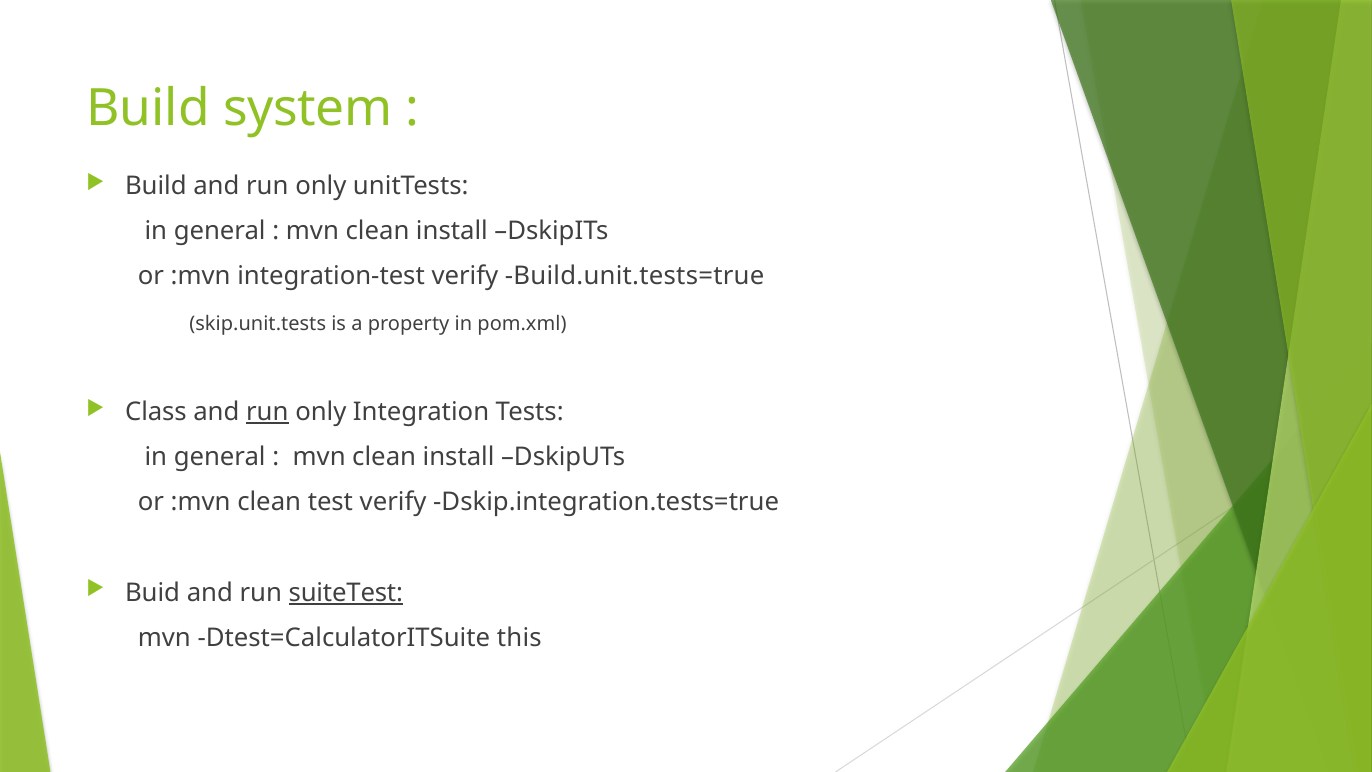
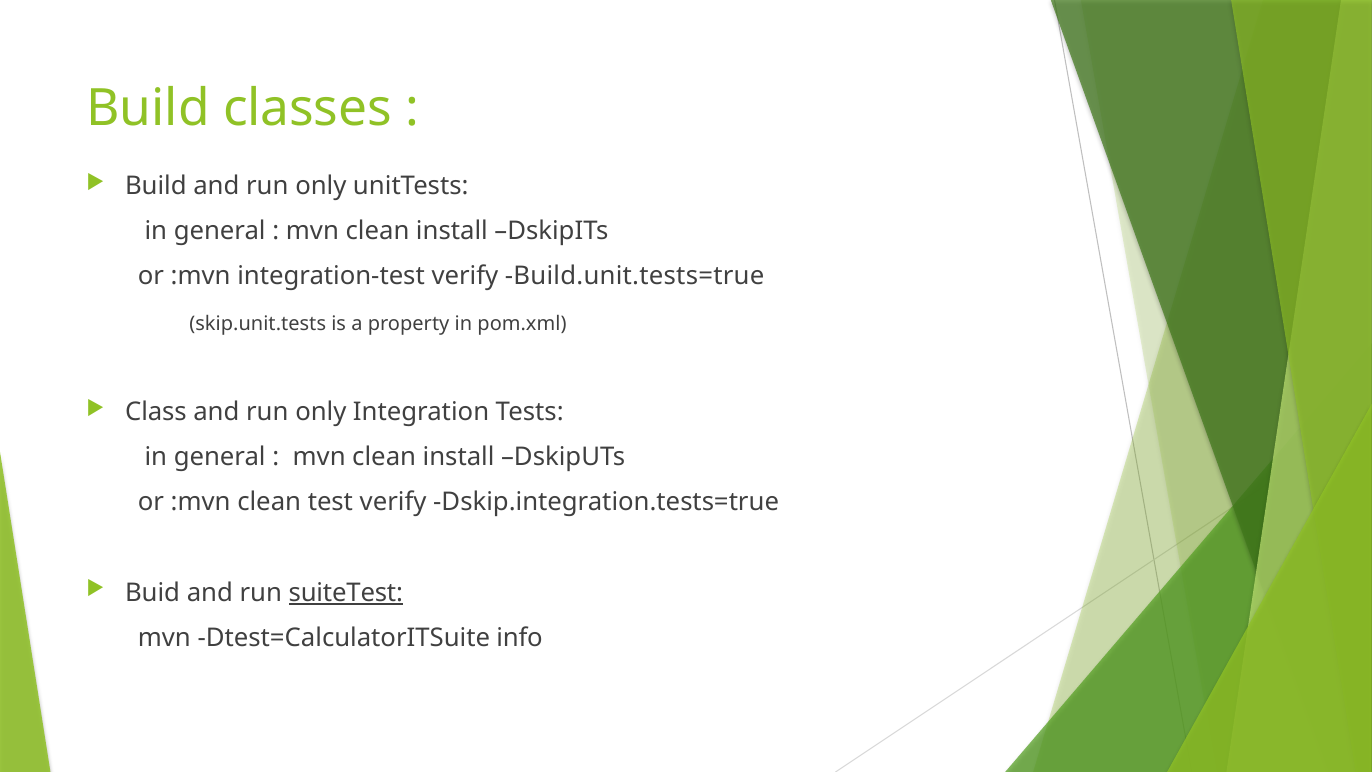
system: system -> classes
run at (267, 412) underline: present -> none
this: this -> info
